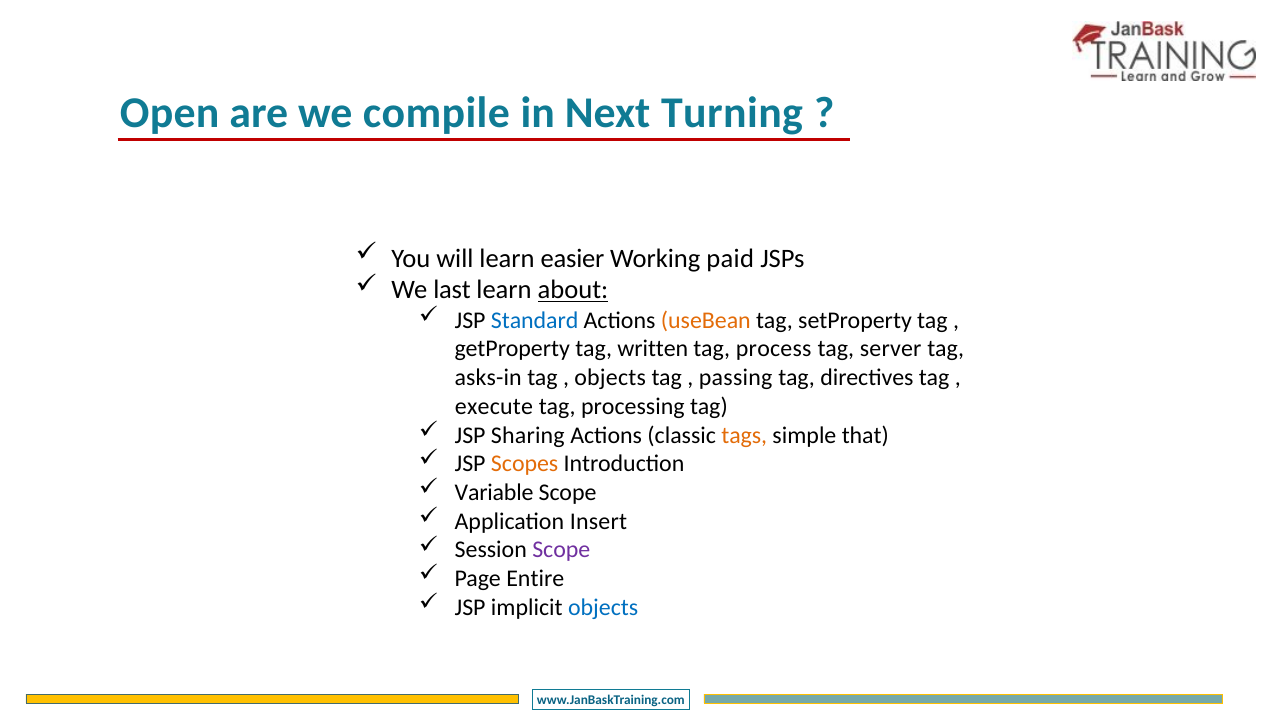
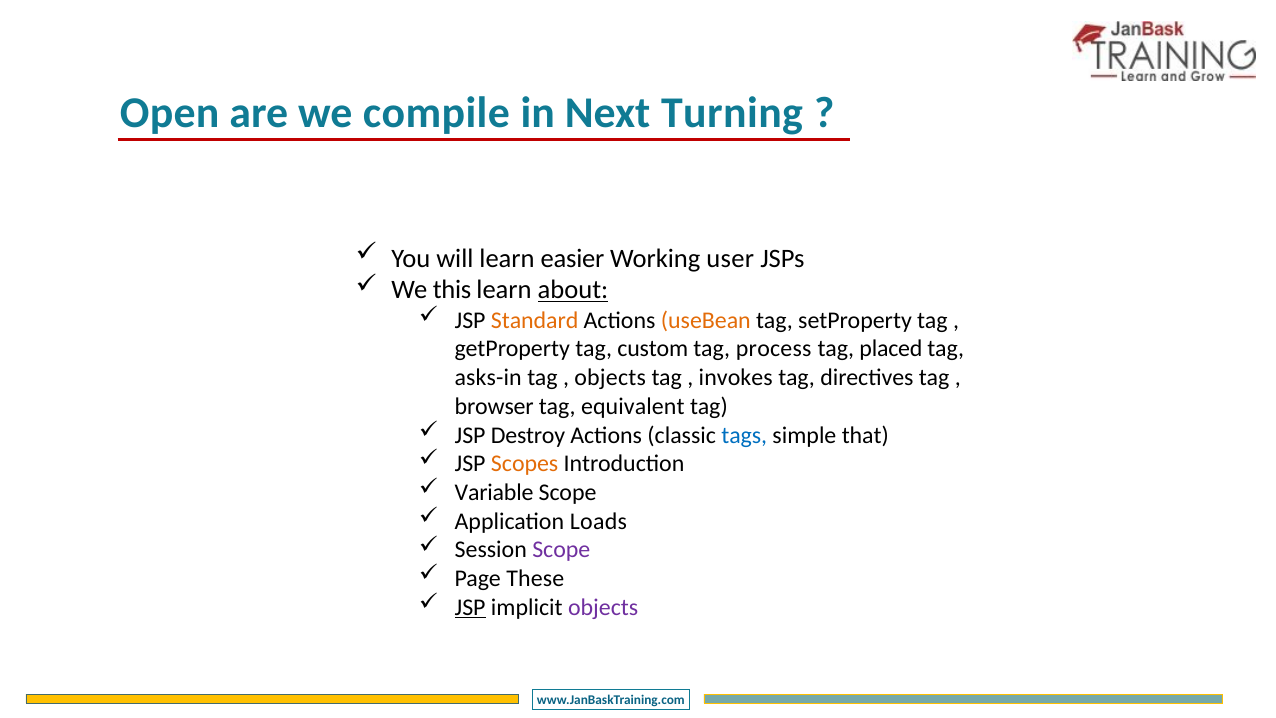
paid: paid -> user
last: last -> this
Standard colour: blue -> orange
written: written -> custom
server: server -> placed
passing: passing -> invokes
execute: execute -> browser
processing: processing -> equivalent
Sharing: Sharing -> Destroy
tags colour: orange -> blue
Insert: Insert -> Loads
Entire: Entire -> These
JSP at (470, 607) underline: none -> present
objects at (603, 607) colour: blue -> purple
